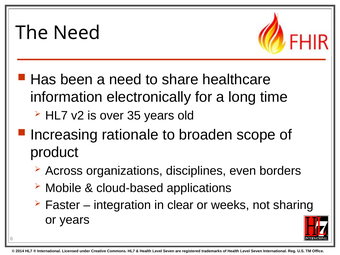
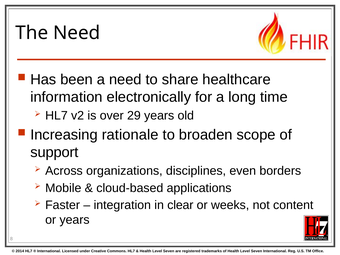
35: 35 -> 29
product: product -> support
sharing: sharing -> content
